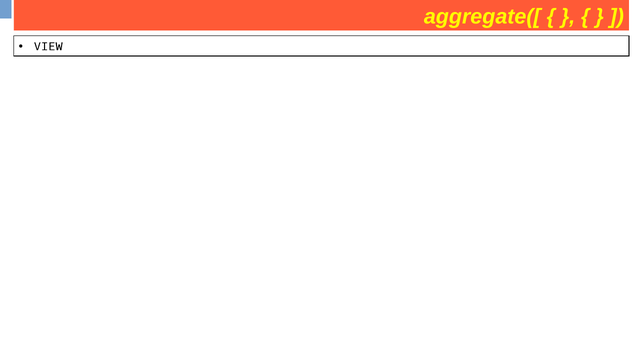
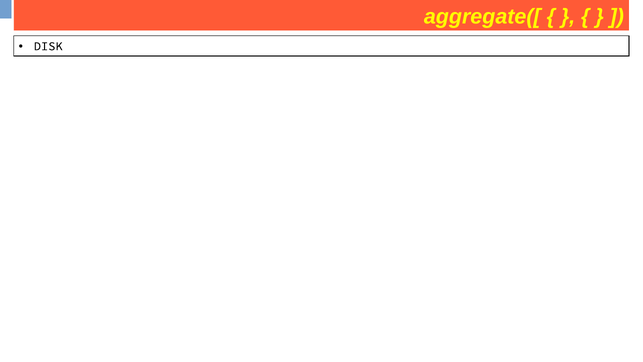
VIEW: VIEW -> DISK
